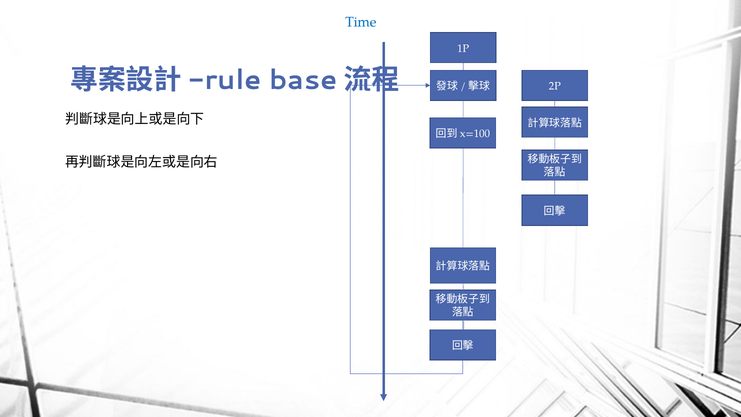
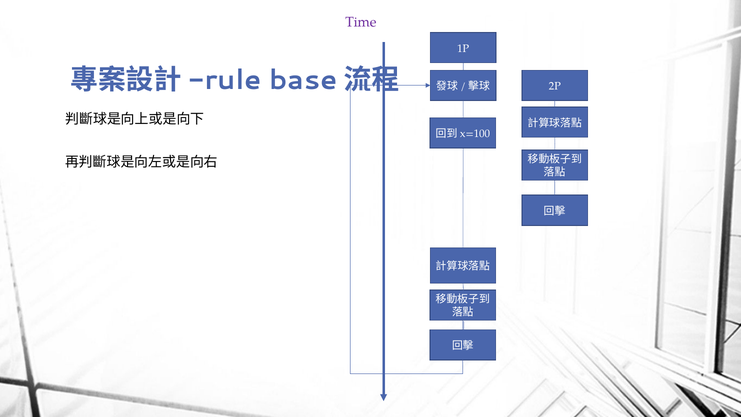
Time colour: blue -> purple
